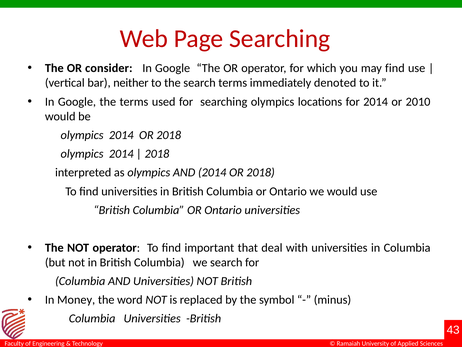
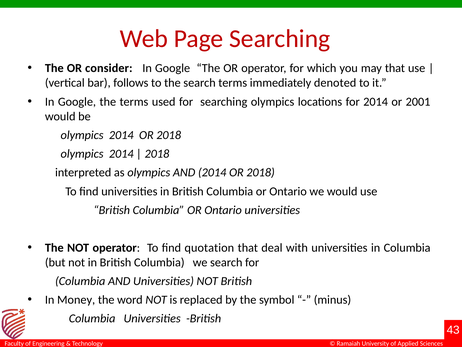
may find: find -> that
neither: neither -> follows
2010: 2010 -> 2001
important: important -> quotation
